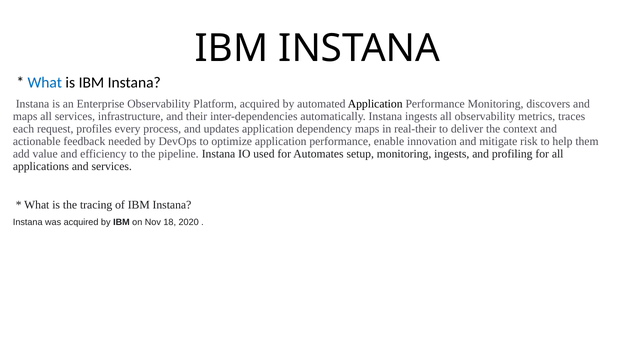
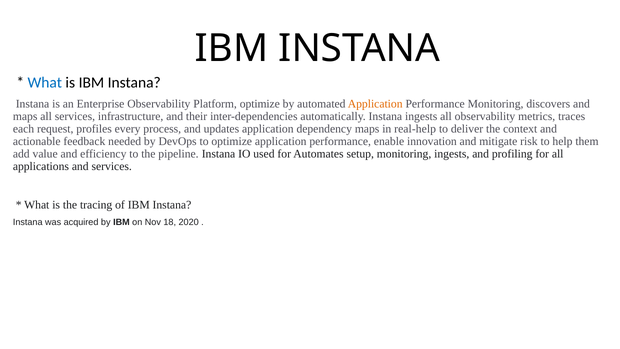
Platform acquired: acquired -> optimize
Application at (375, 104) colour: black -> orange
real-their: real-their -> real-help
